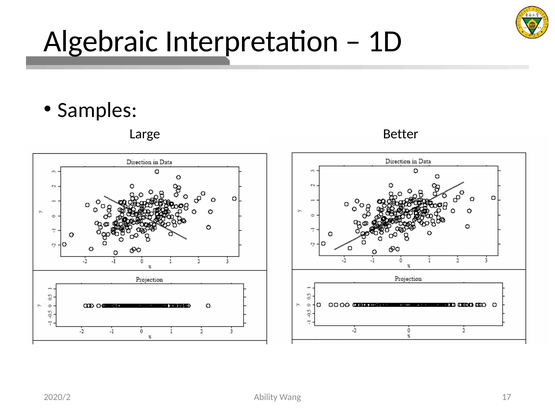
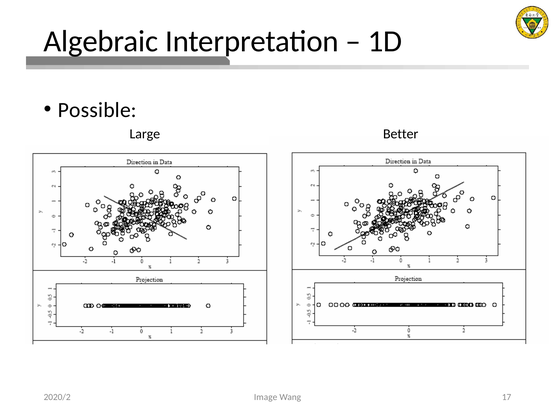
Samples: Samples -> Possible
Ability: Ability -> Image
